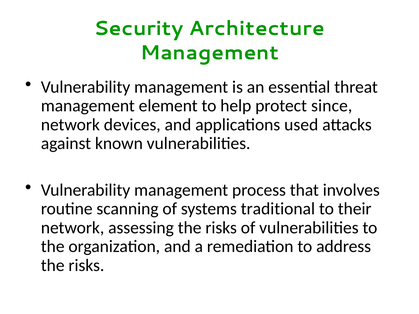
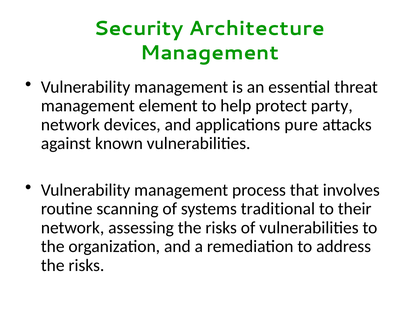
since: since -> party
used: used -> pure
